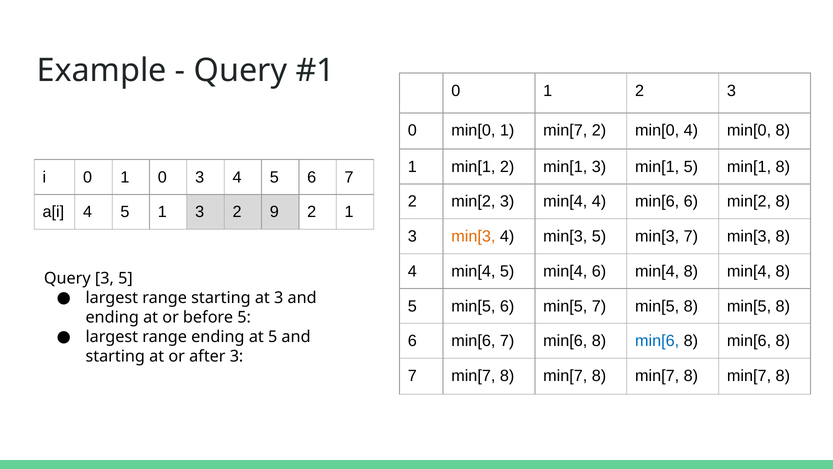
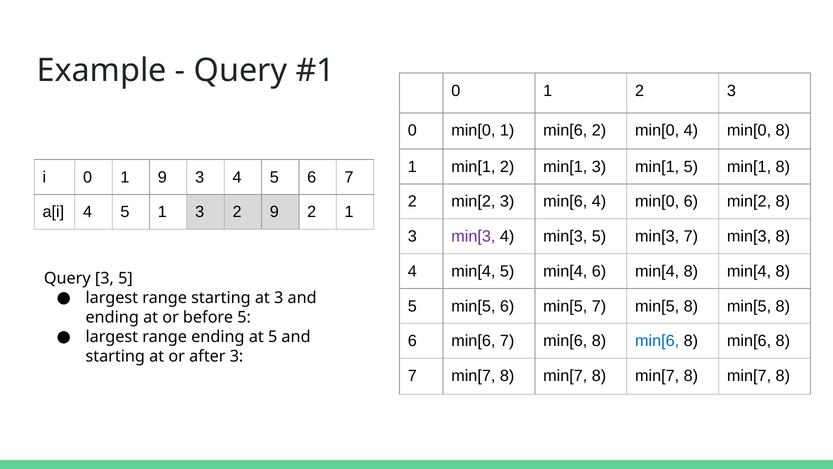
1 min[7: min[7 -> min[6
1 0: 0 -> 9
3 min[4: min[4 -> min[6
min[6 at (657, 201): min[6 -> min[0
min[3 at (473, 236) colour: orange -> purple
